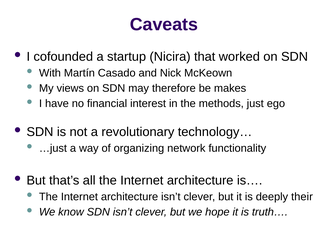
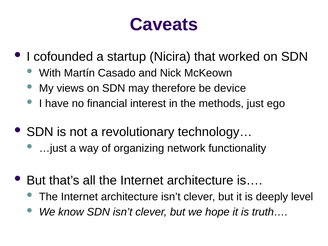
makes: makes -> device
their: their -> level
